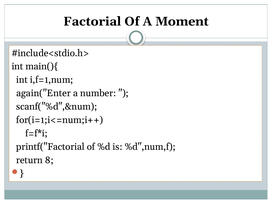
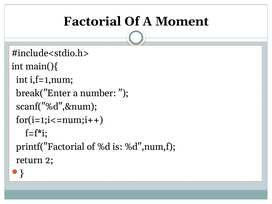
again("Enter: again("Enter -> break("Enter
8: 8 -> 2
